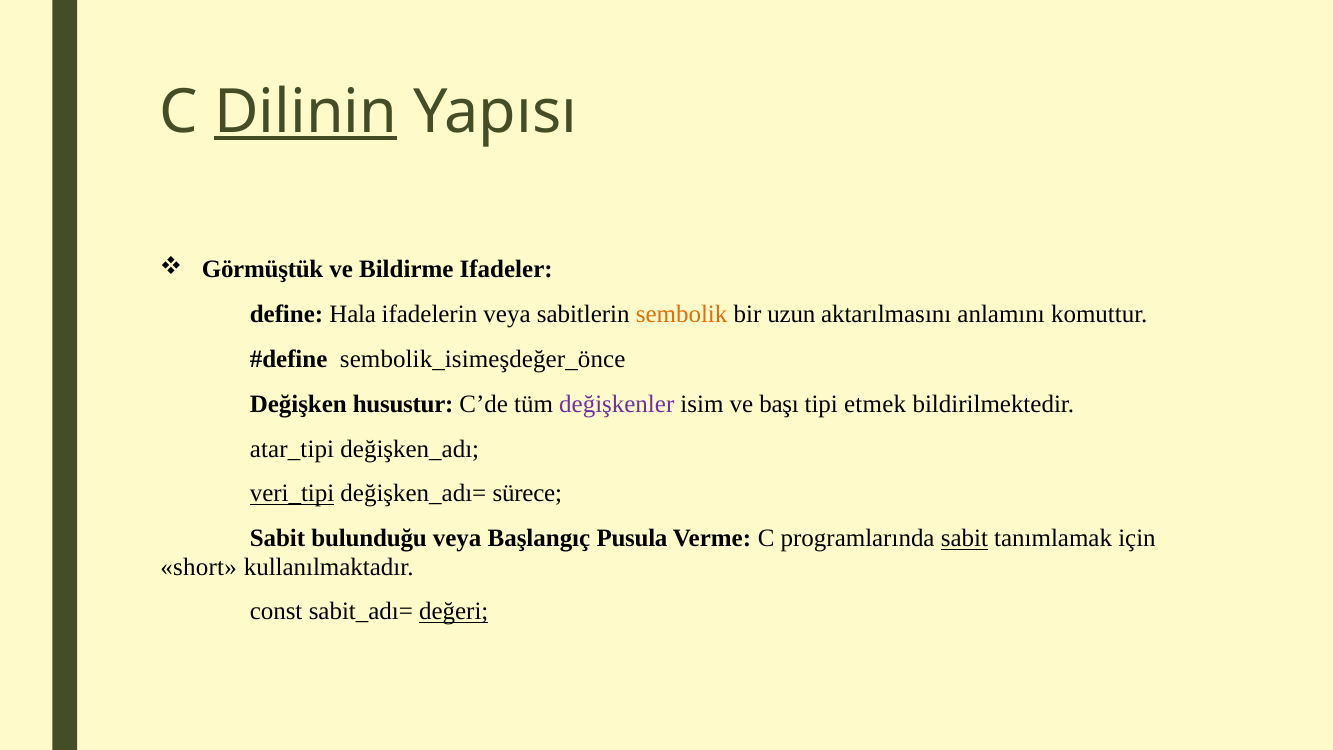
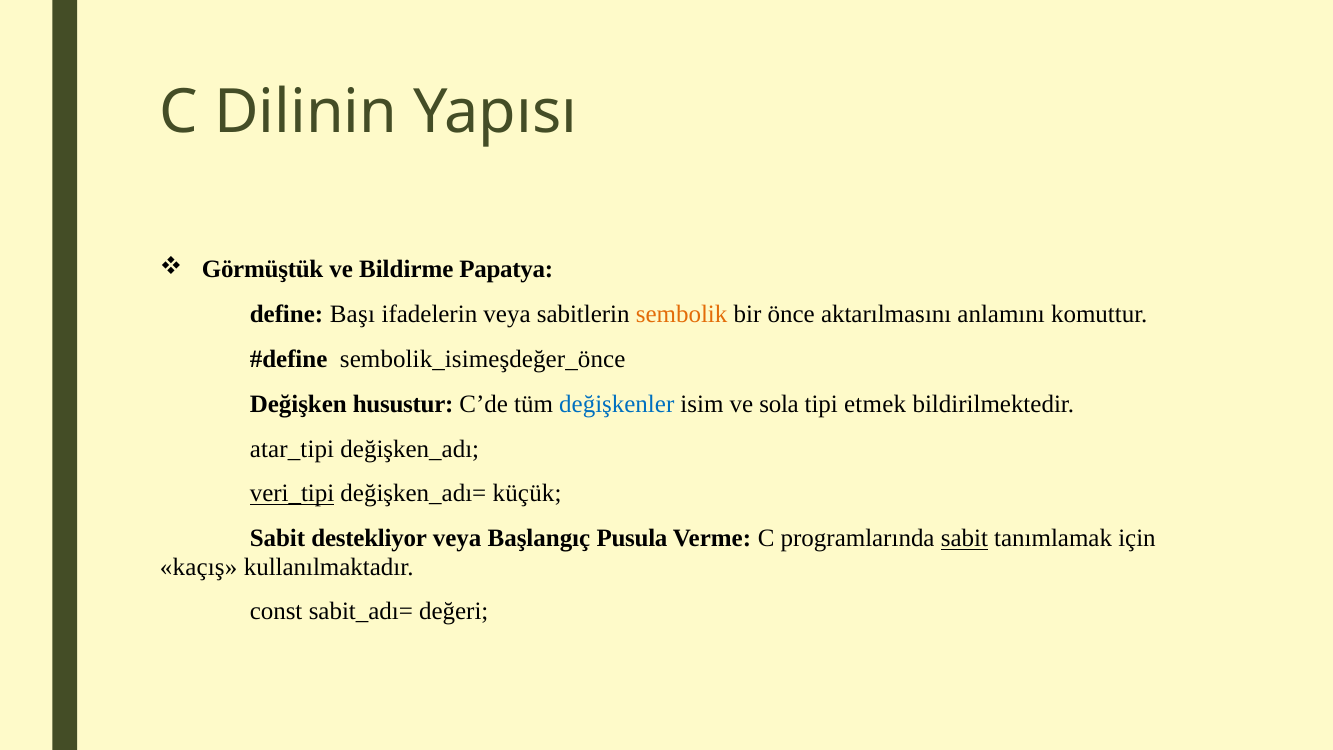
Dilinin underline: present -> none
Ifadeler: Ifadeler -> Papatya
Hala: Hala -> Başı
uzun: uzun -> önce
değişkenler colour: purple -> blue
başı: başı -> sola
sürece: sürece -> küçük
bulunduğu: bulunduğu -> destekliyor
short: short -> kaçış
değeri underline: present -> none
